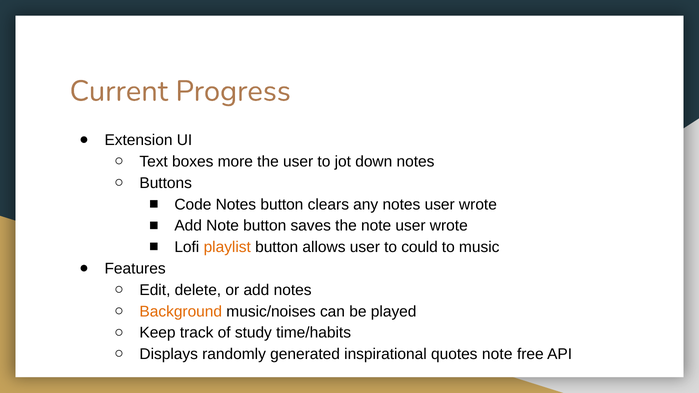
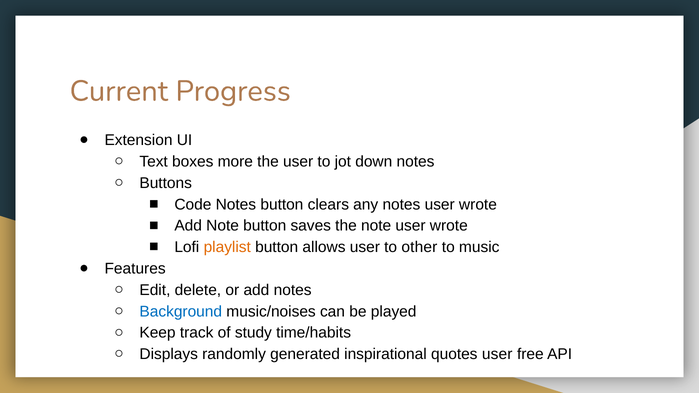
could: could -> other
Background colour: orange -> blue
quotes note: note -> user
